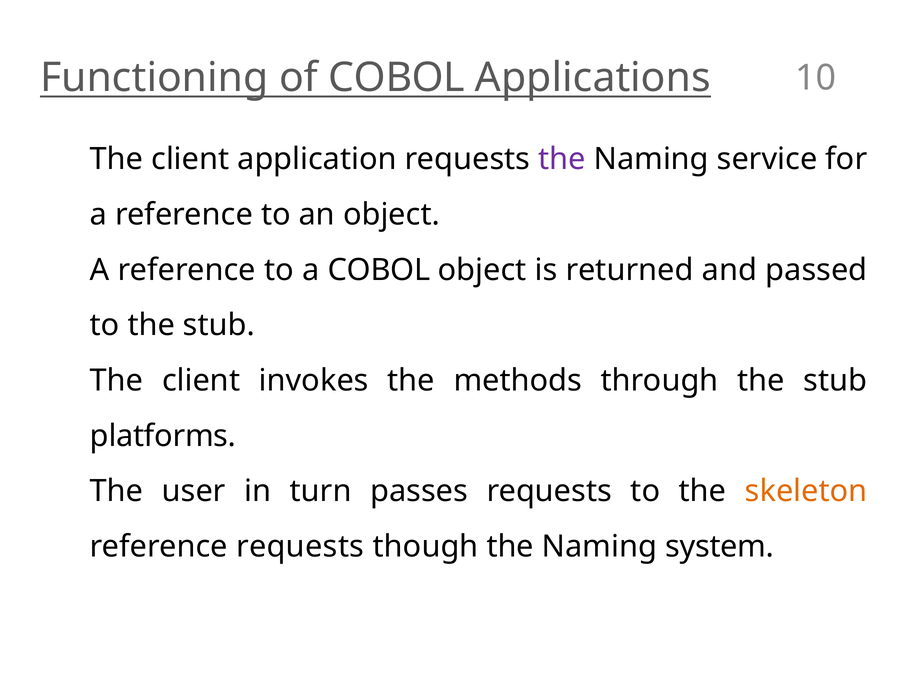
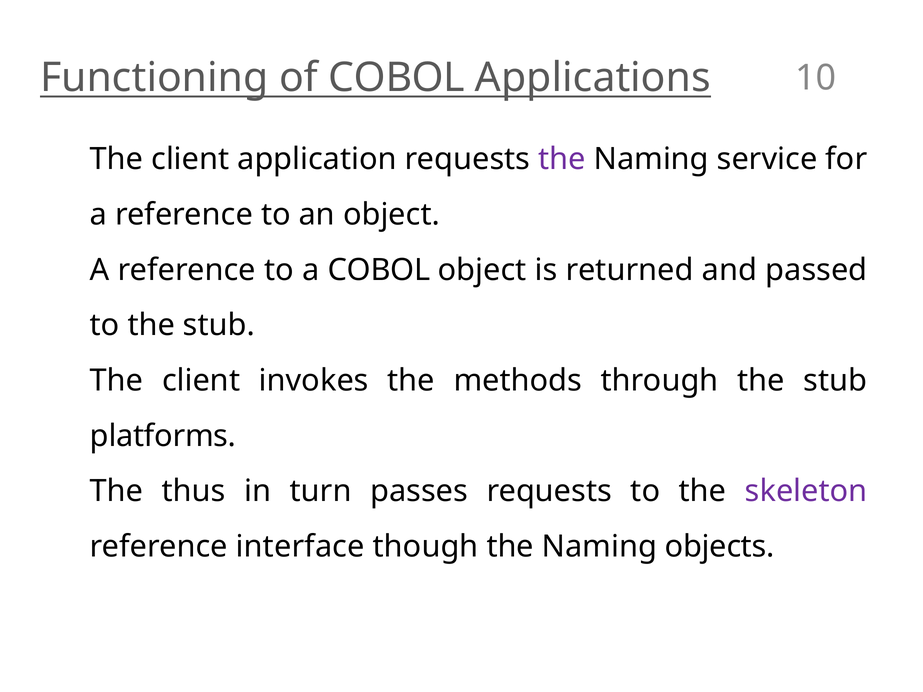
user: user -> thus
skeleton colour: orange -> purple
reference requests: requests -> interface
system: system -> objects
